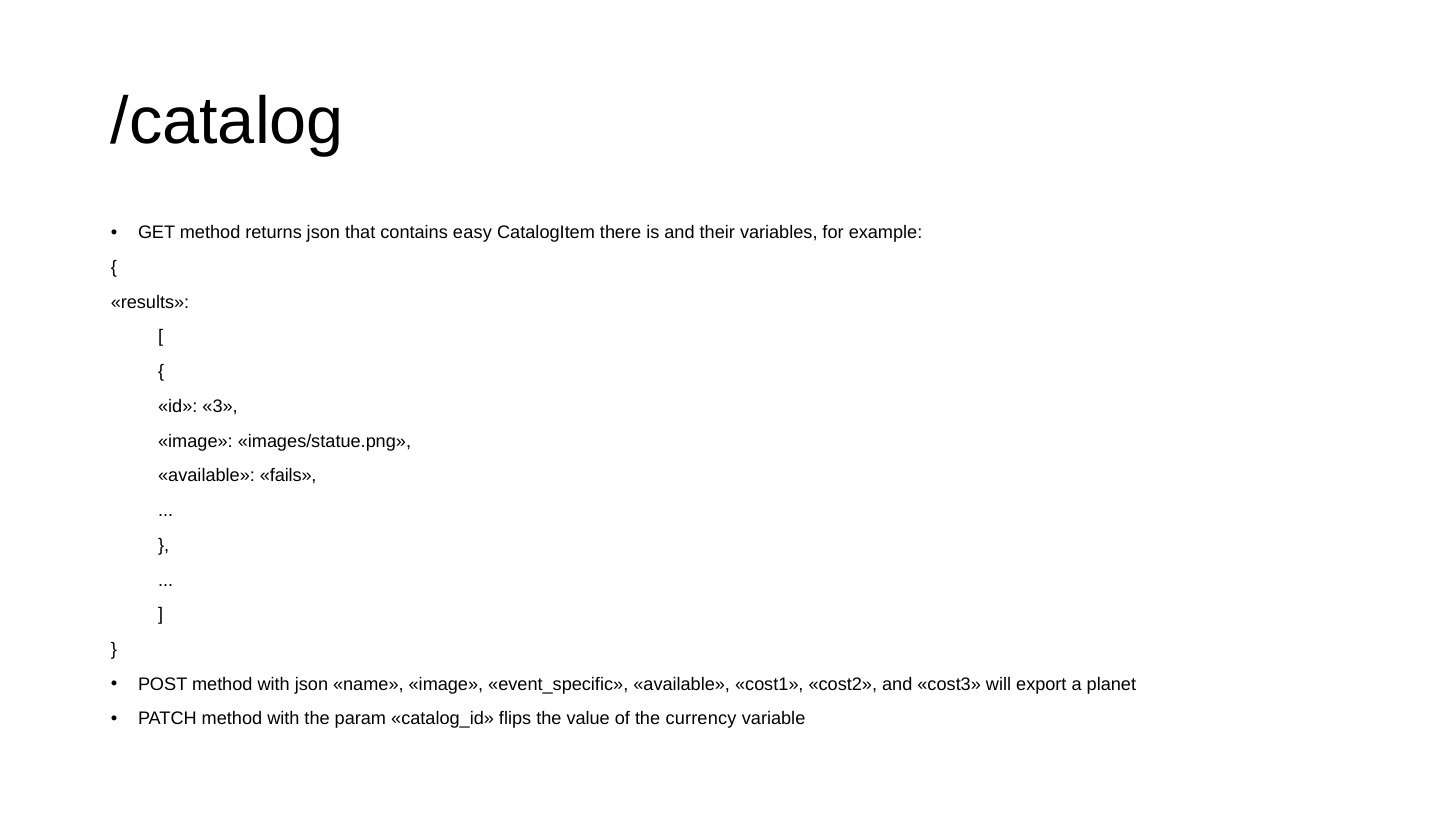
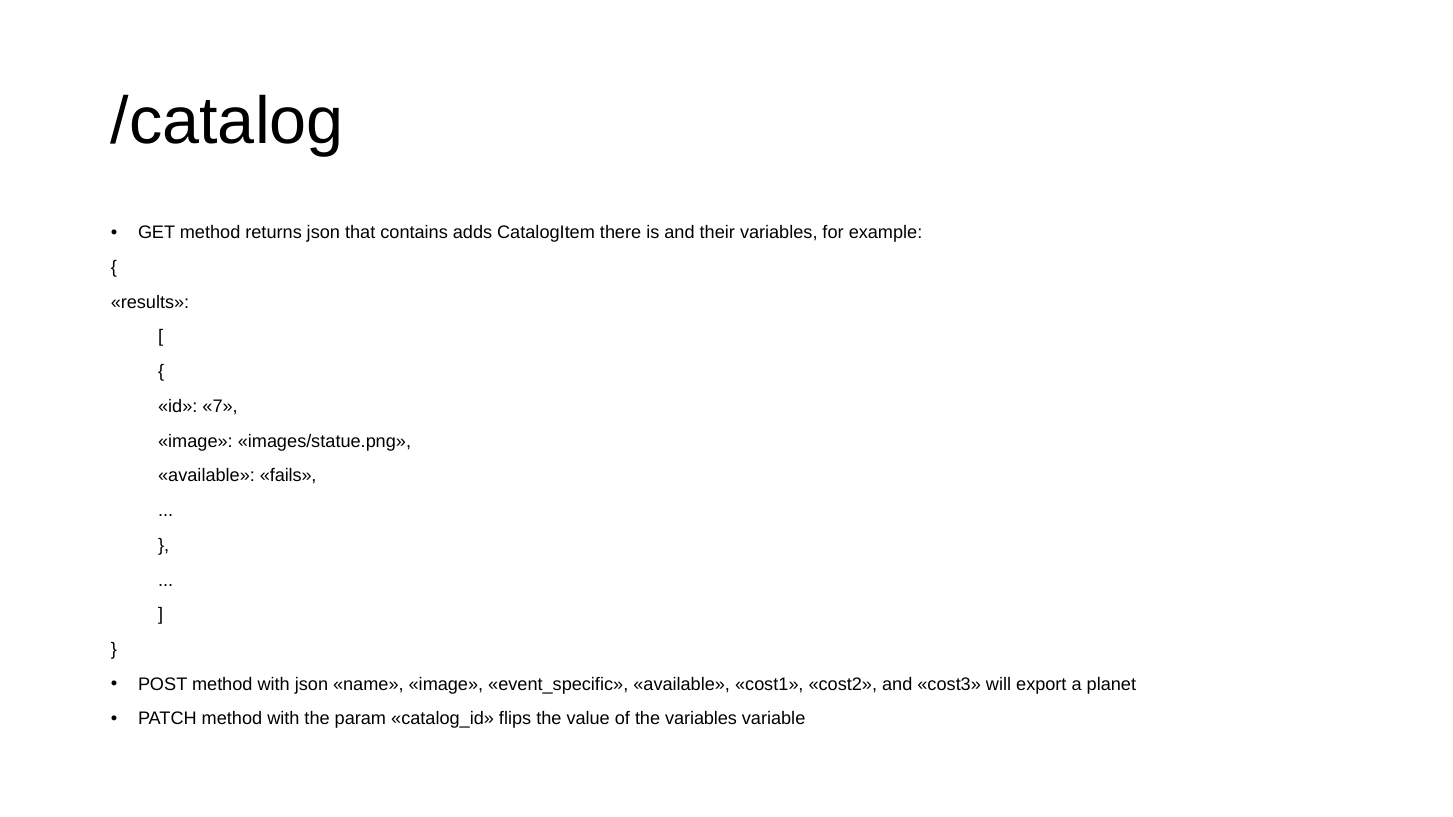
easy: easy -> adds
3: 3 -> 7
the currency: currency -> variables
